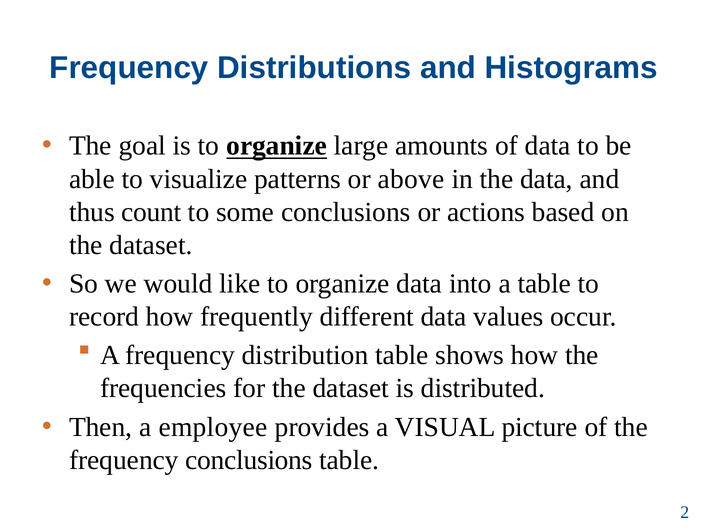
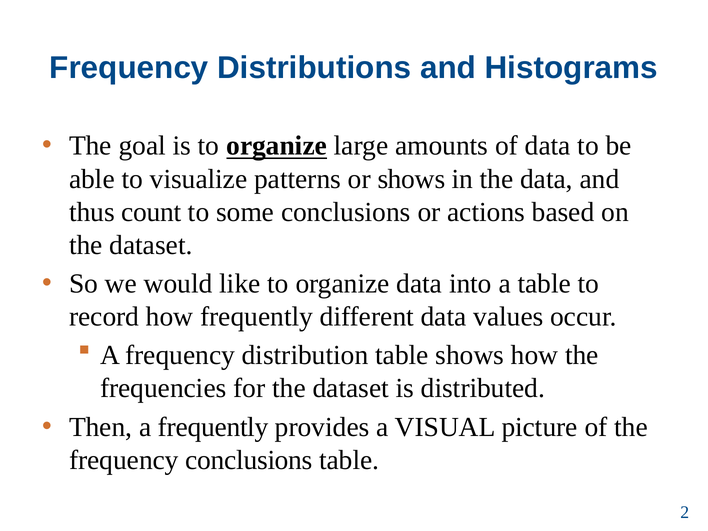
or above: above -> shows
a employee: employee -> frequently
